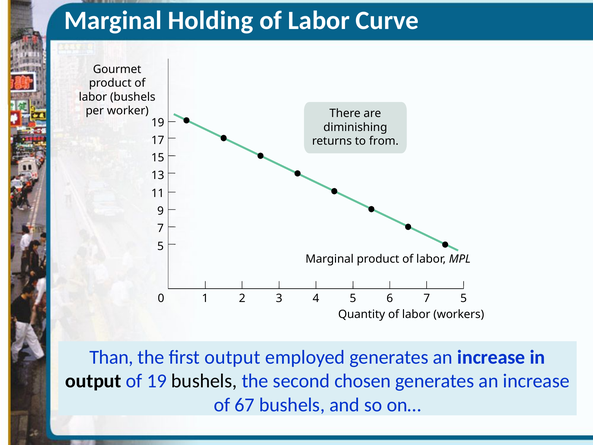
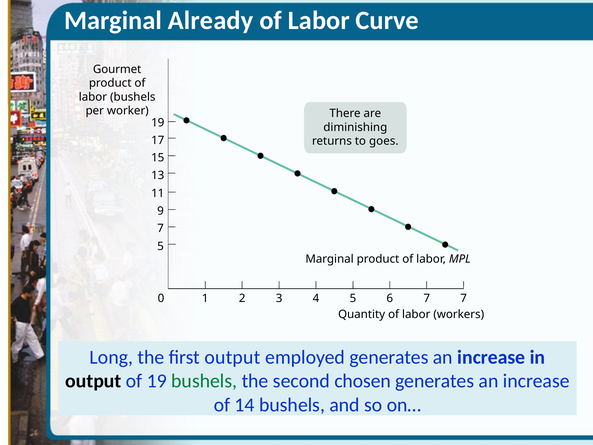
Holding: Holding -> Already
from: from -> goes
5 at (464, 298): 5 -> 7
Than: Than -> Long
bushels at (204, 381) colour: black -> green
67: 67 -> 14
